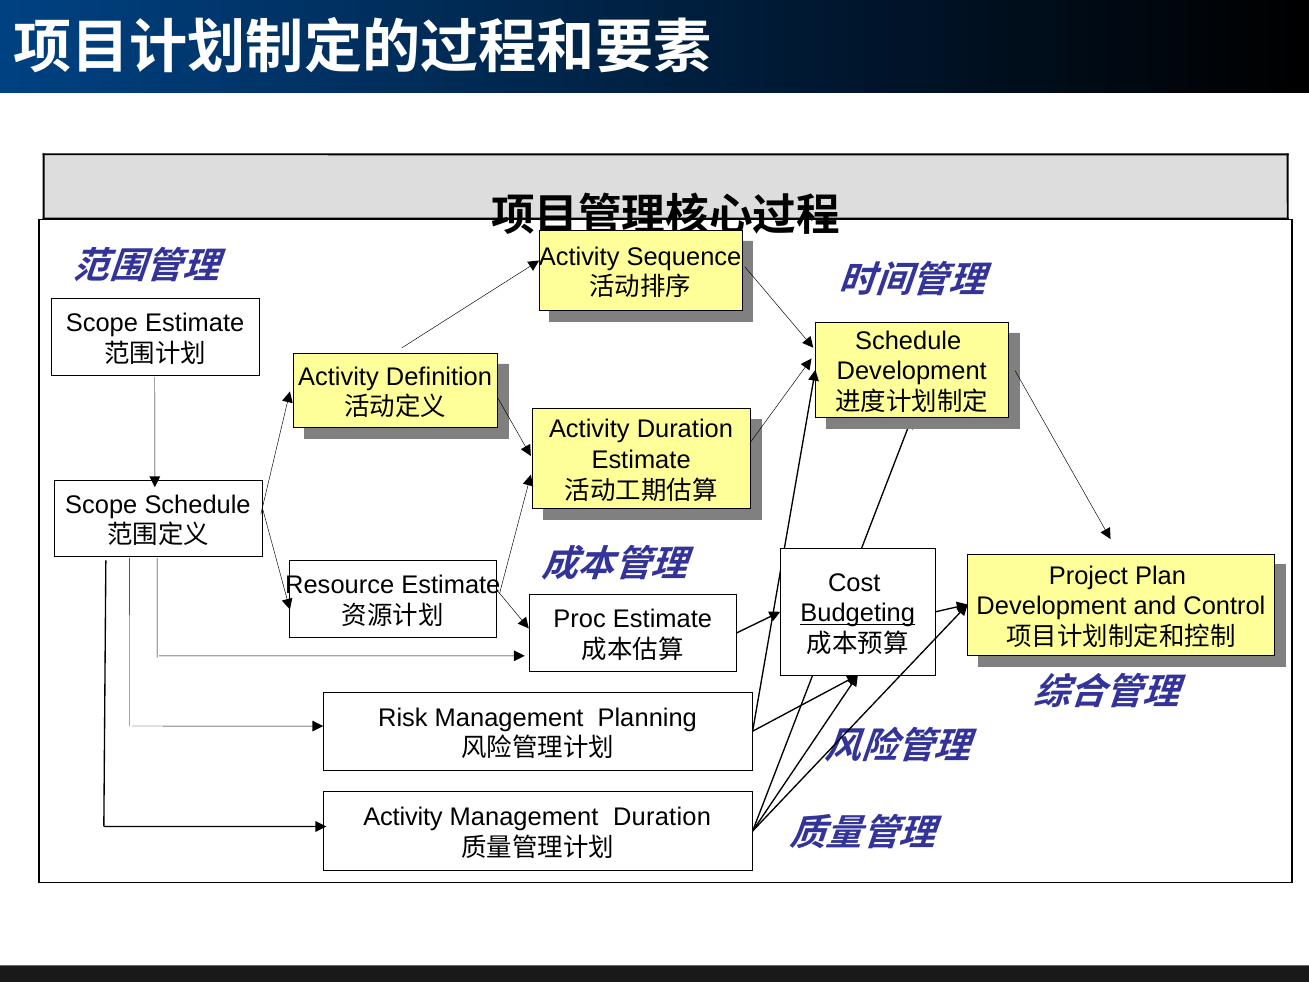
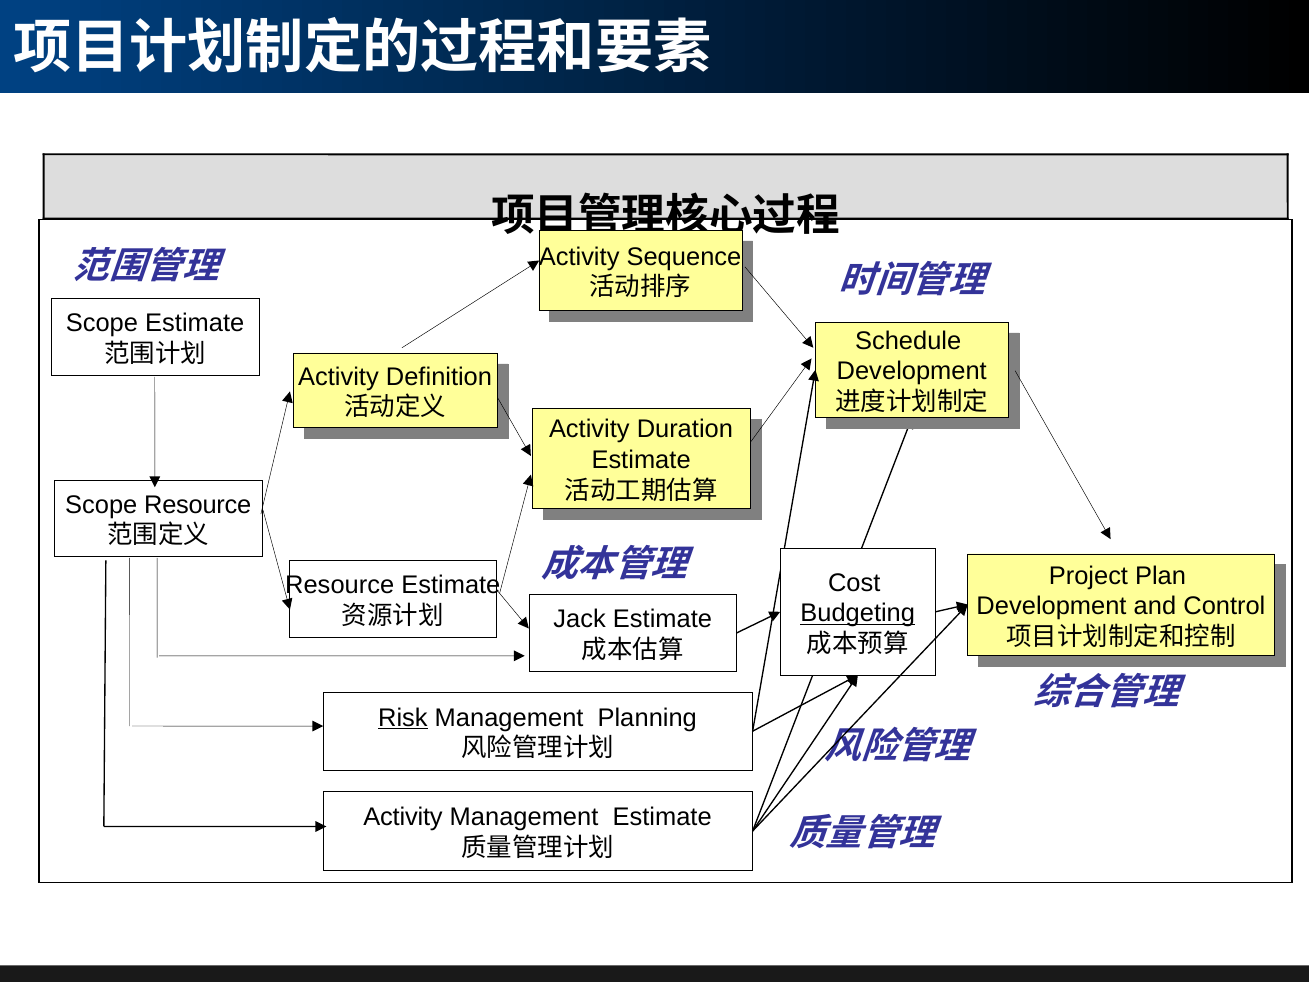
Scope Schedule: Schedule -> Resource
Proc: Proc -> Jack
Risk underline: none -> present
Management Duration: Duration -> Estimate
